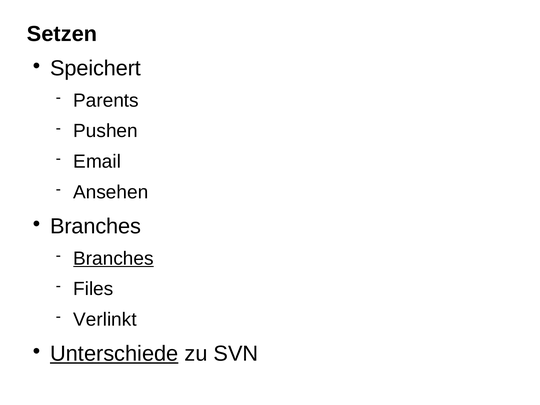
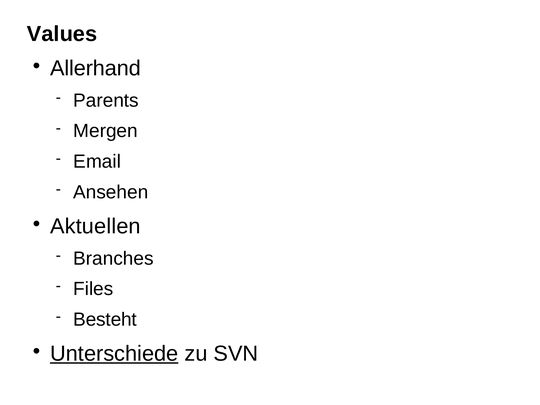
Setzen: Setzen -> Values
Speichert: Speichert -> Allerhand
Pushen: Pushen -> Mergen
Branches at (96, 226): Branches -> Aktuellen
Branches at (113, 258) underline: present -> none
Verlinkt: Verlinkt -> Besteht
